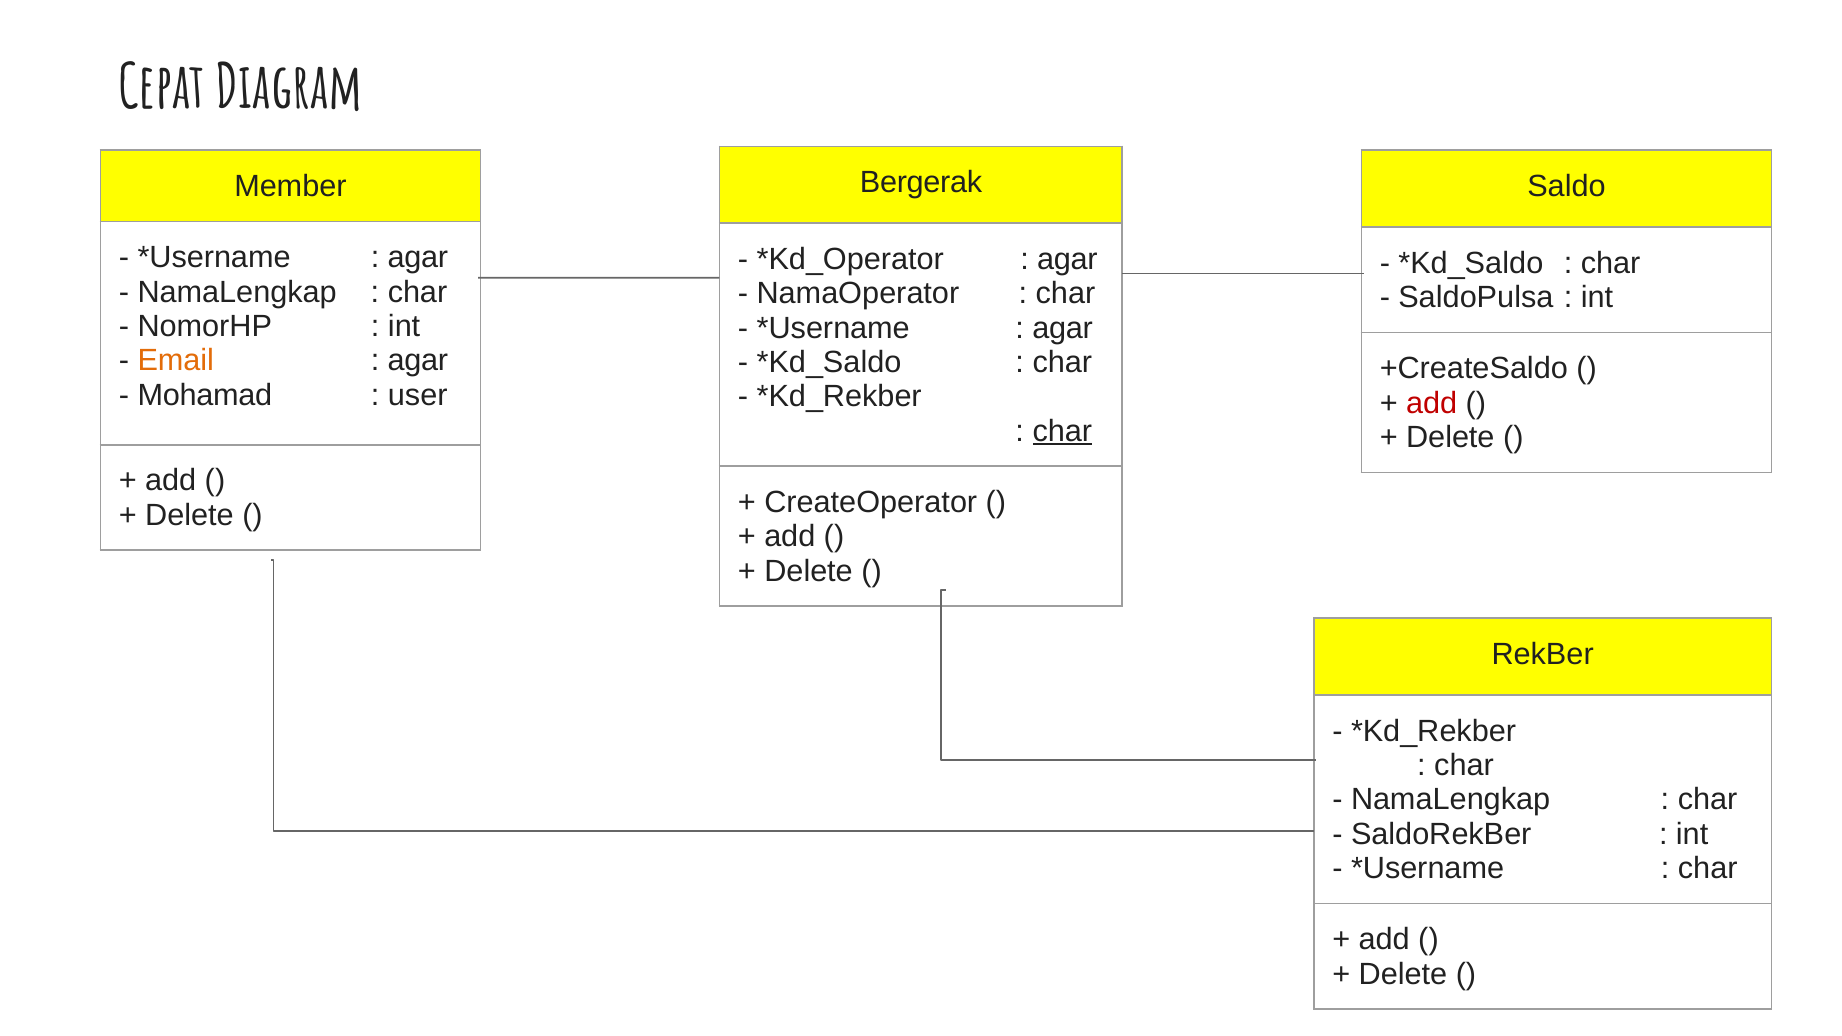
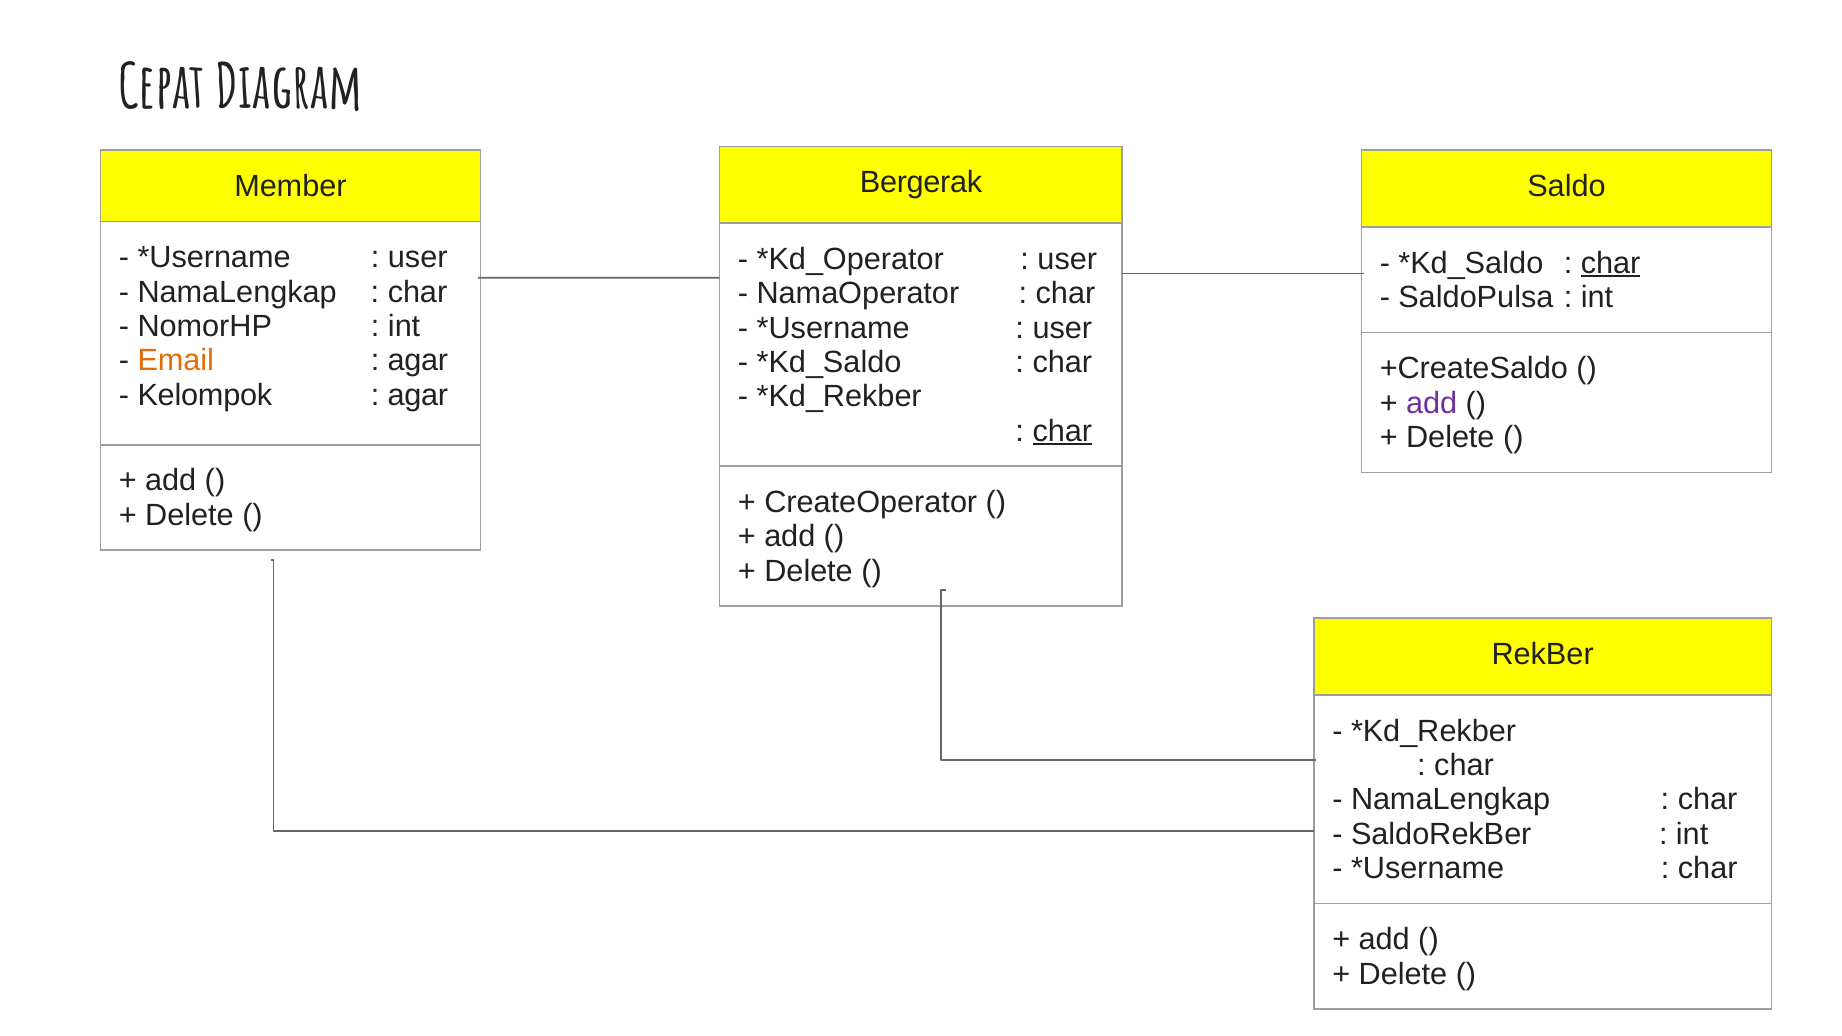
agar at (418, 258): agar -> user
agar at (1067, 259): agar -> user
char at (1611, 263) underline: none -> present
agar at (1063, 328): agar -> user
Mohamad: Mohamad -> Kelompok
user at (418, 395): user -> agar
add at (1432, 403) colour: red -> purple
